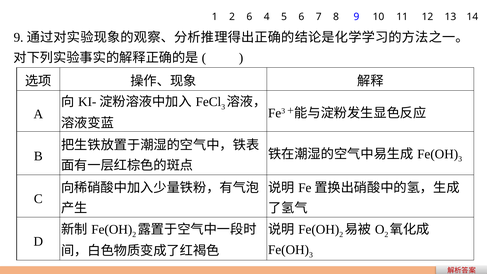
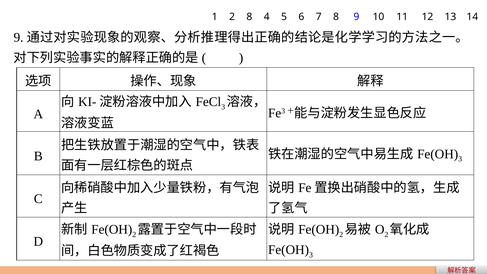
2 6: 6 -> 8
